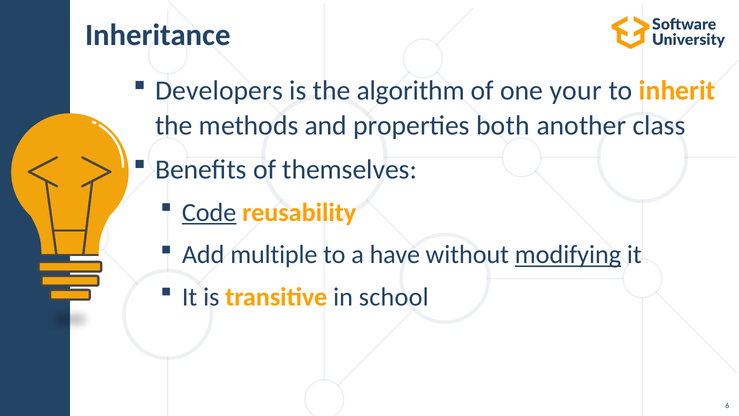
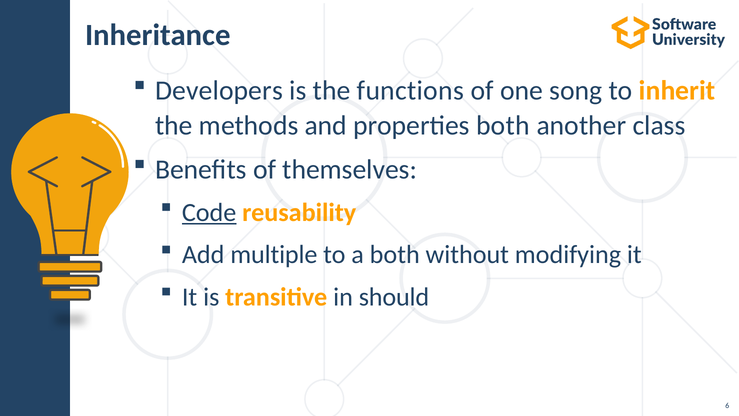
algorithm: algorithm -> functions
your: your -> song
a have: have -> both
modifying underline: present -> none
school: school -> should
